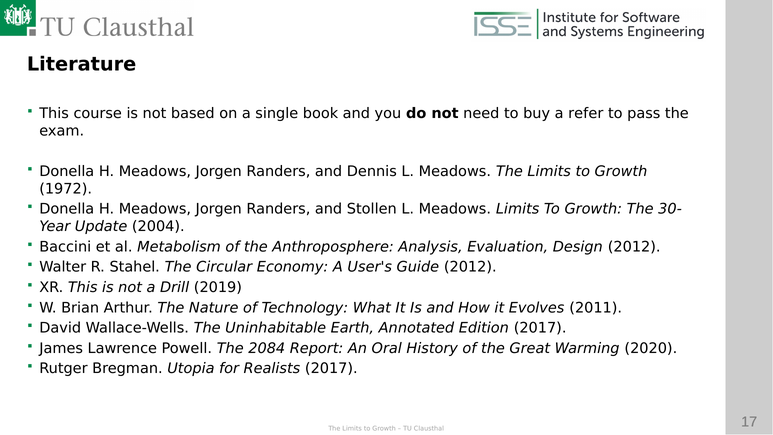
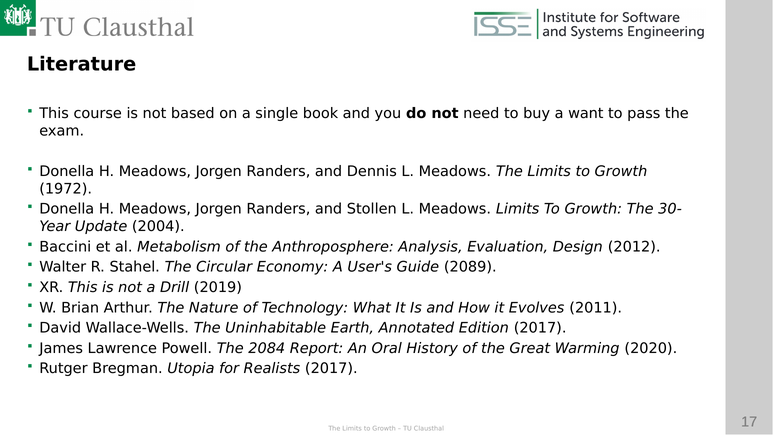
refer: refer -> want
Guide 2012: 2012 -> 2089
